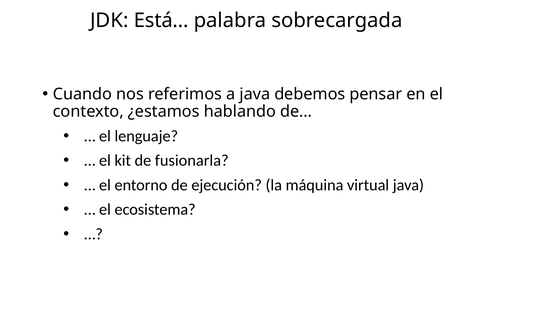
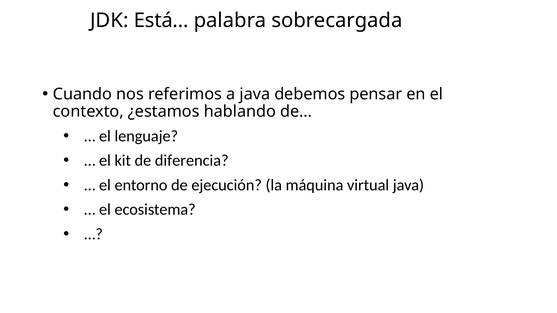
fusionarla: fusionarla -> diferencia
